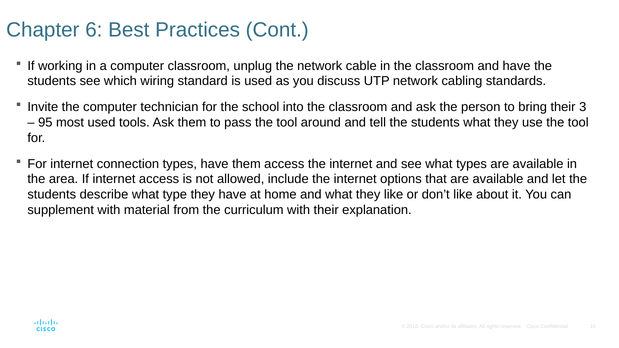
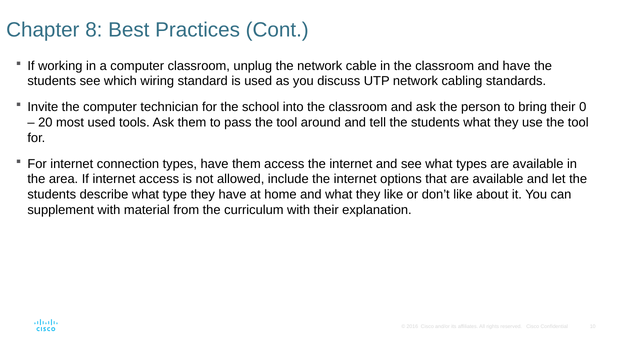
6: 6 -> 8
3: 3 -> 0
95: 95 -> 20
